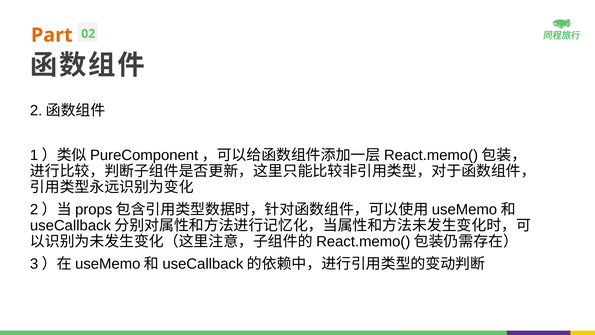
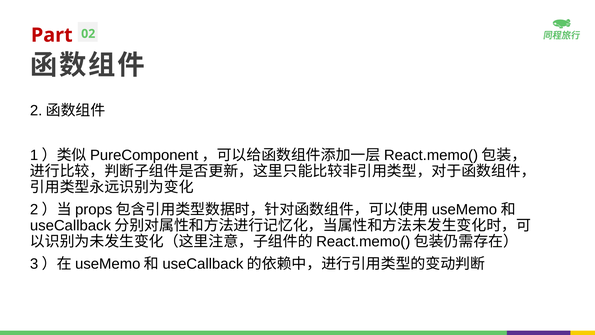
Part colour: orange -> red
